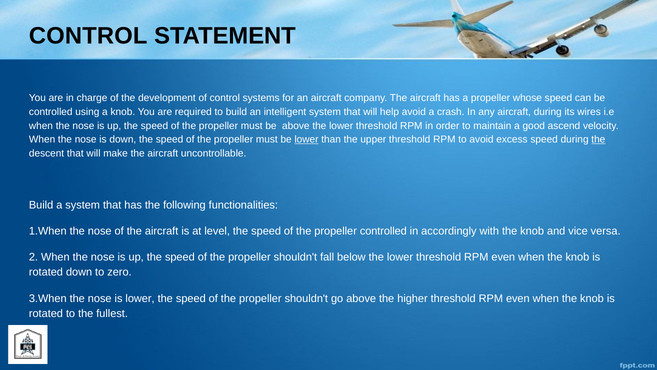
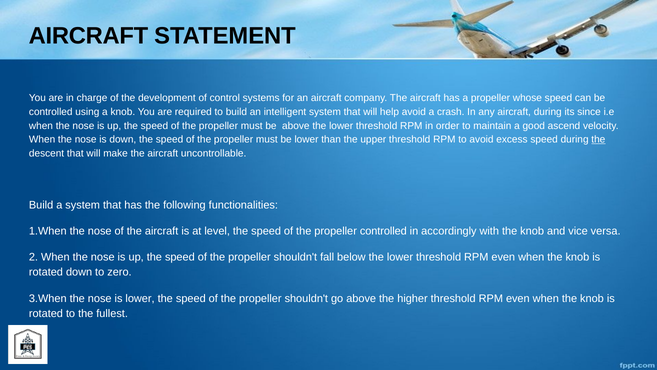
CONTROL at (88, 36): CONTROL -> AIRCRAFT
wires: wires -> since
lower at (307, 139) underline: present -> none
